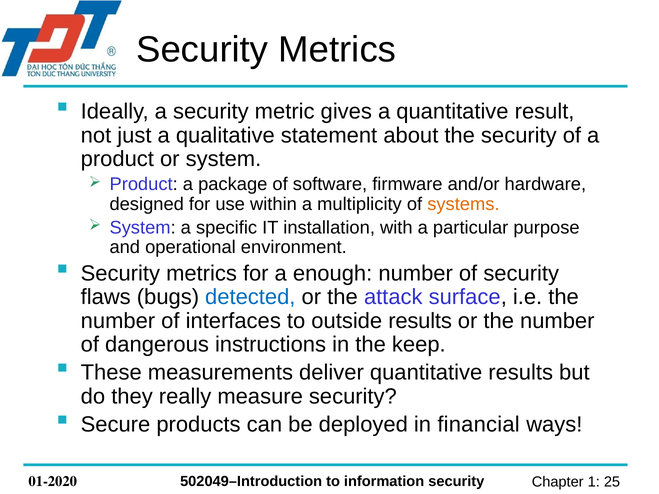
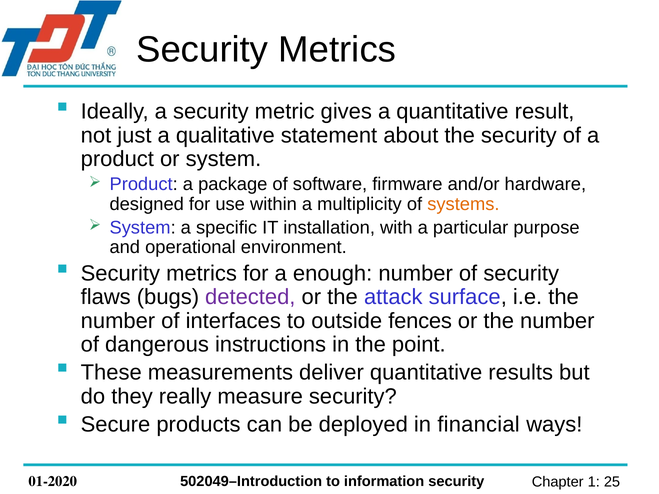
detected colour: blue -> purple
outside results: results -> fences
keep: keep -> point
